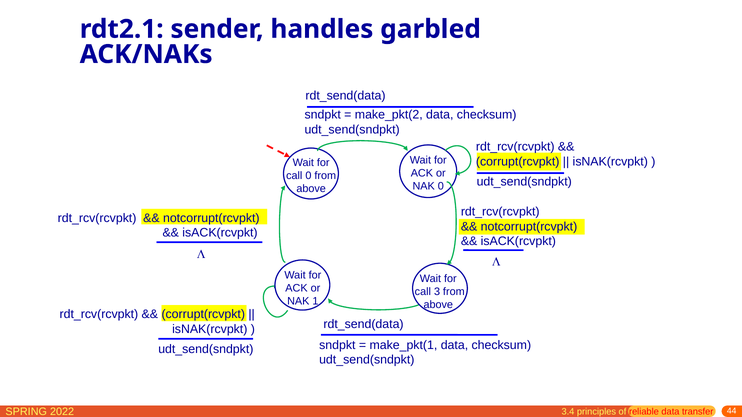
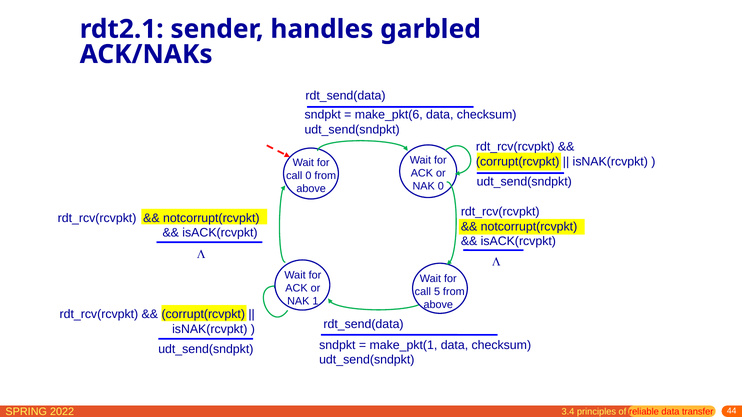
make_pkt(2: make_pkt(2 -> make_pkt(6
3: 3 -> 5
